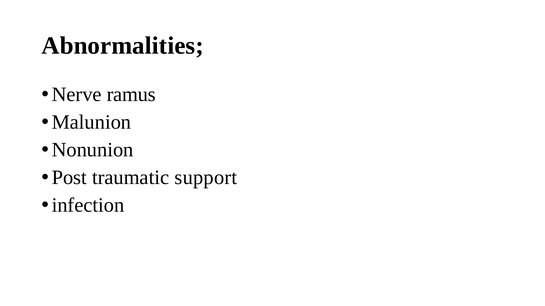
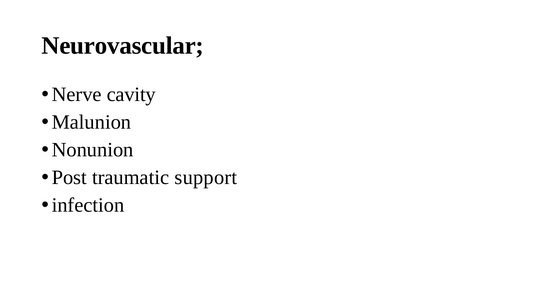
Abnormalities: Abnormalities -> Neurovascular
ramus: ramus -> cavity
